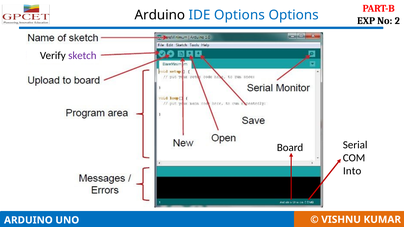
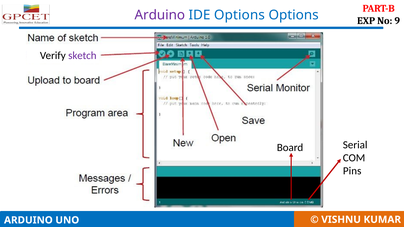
Arduino at (160, 15) colour: black -> purple
2: 2 -> 9
Into: Into -> Pins
